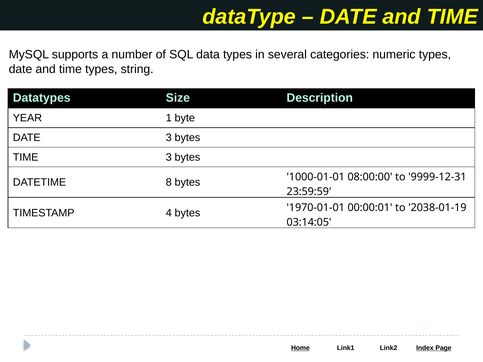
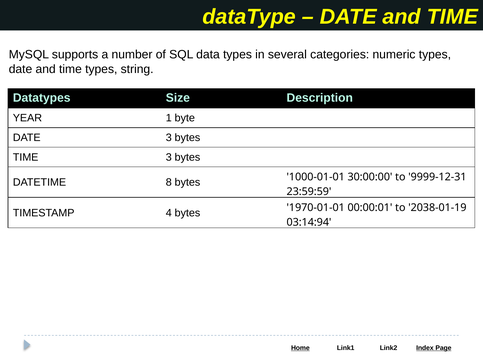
08:00:00: 08:00:00 -> 30:00:00
03:14:05: 03:14:05 -> 03:14:94
